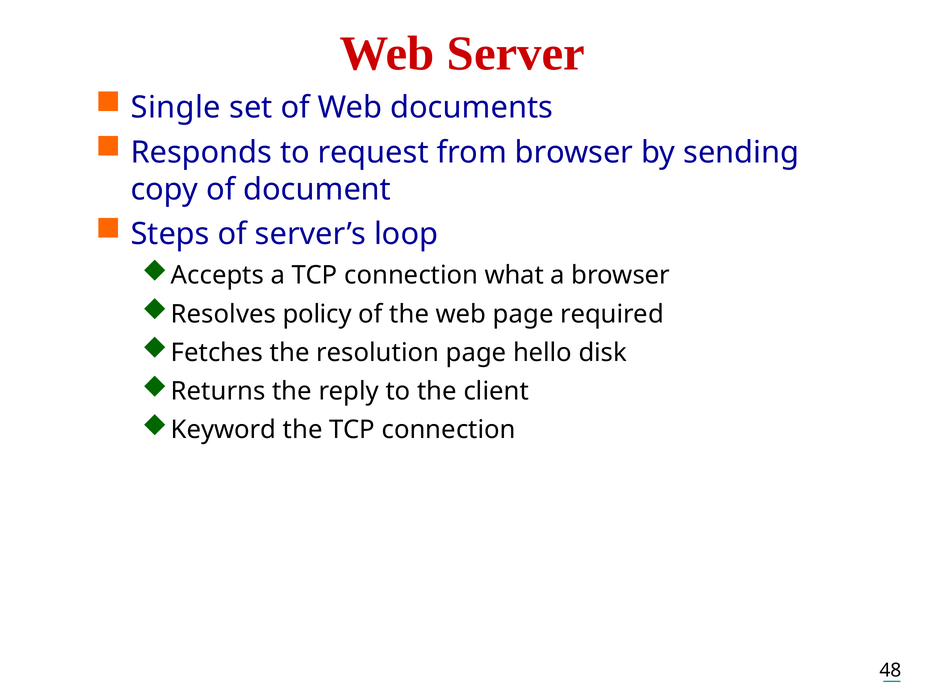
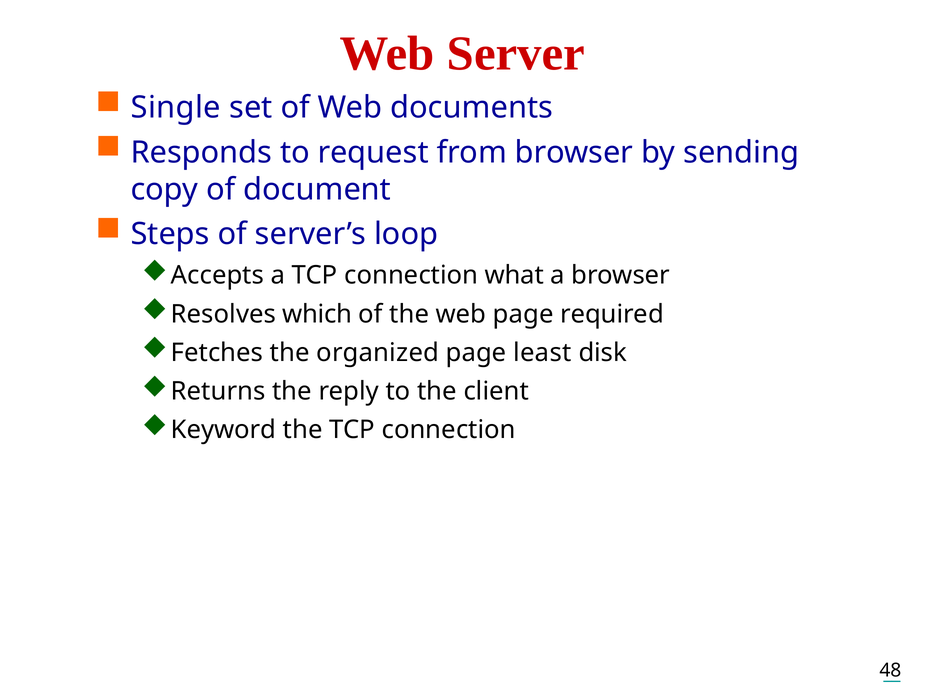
policy: policy -> which
resolution: resolution -> organized
hello: hello -> least
